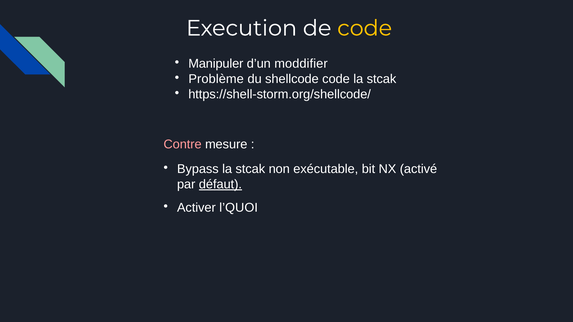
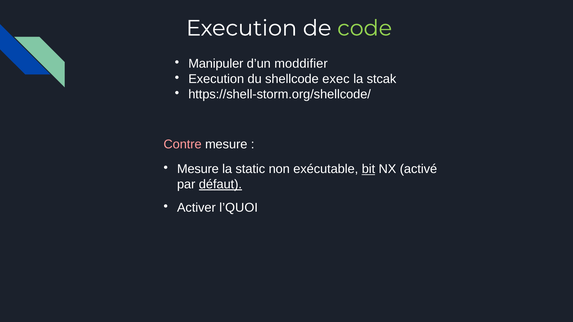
code at (365, 28) colour: yellow -> light green
Problème at (216, 79): Problème -> Execution
shellcode code: code -> exec
Bypass at (198, 169): Bypass -> Mesure
stcak at (250, 169): stcak -> static
bit underline: none -> present
